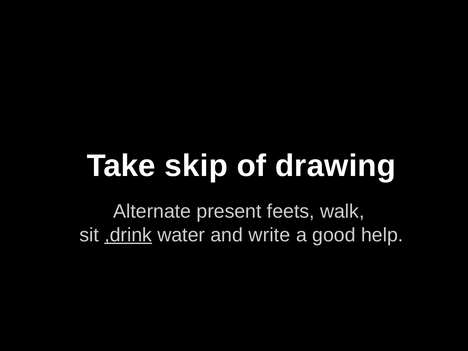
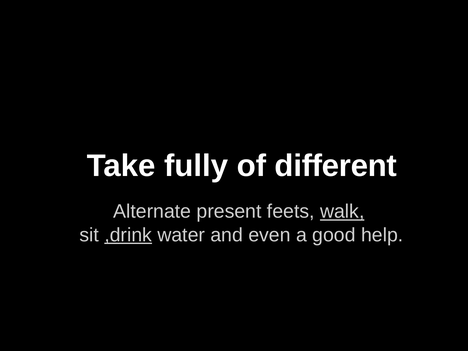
skip: skip -> fully
drawing: drawing -> different
walk underline: none -> present
write: write -> even
